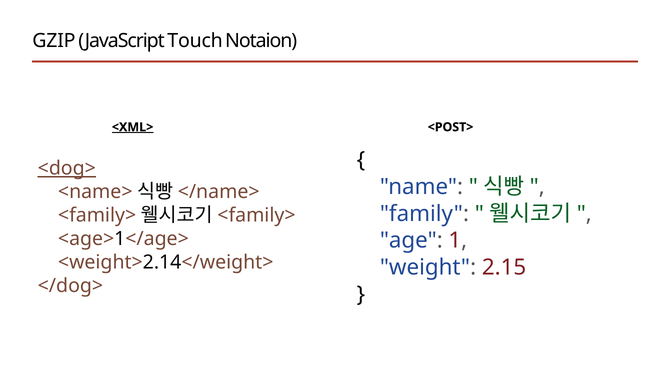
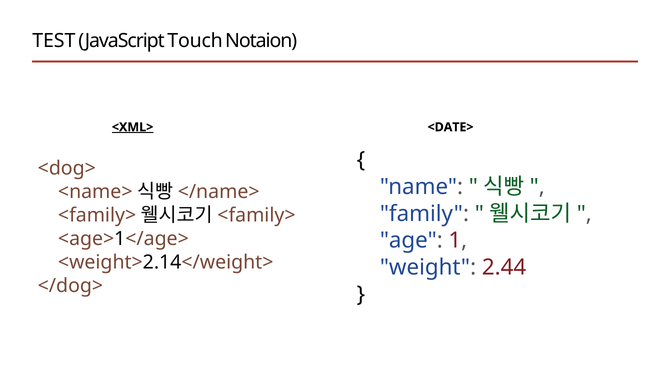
GZIP: GZIP -> TEST
<POST>: <POST> -> <DATE>
<dog> underline: present -> none
2.15: 2.15 -> 2.44
